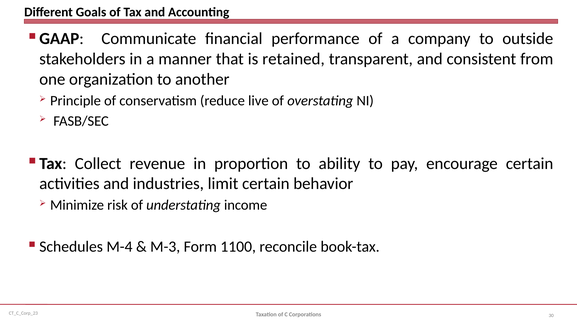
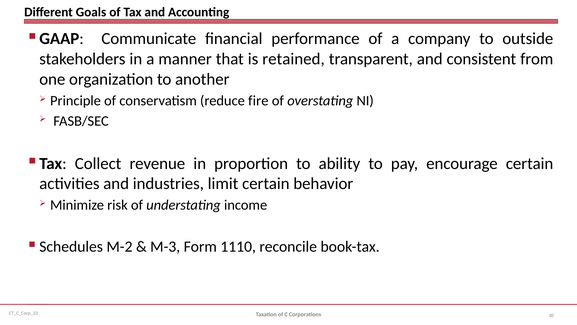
live: live -> fire
M-4: M-4 -> M-2
1100: 1100 -> 1110
